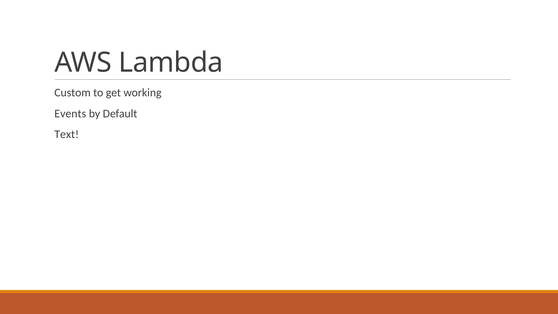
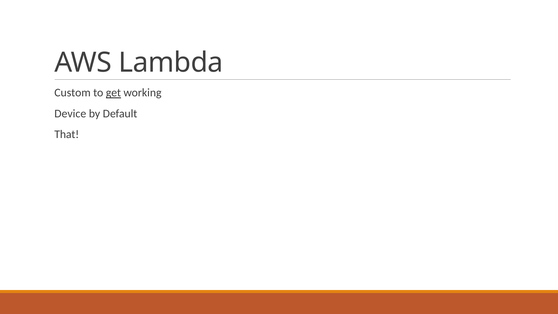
get underline: none -> present
Events: Events -> Device
Text: Text -> That
